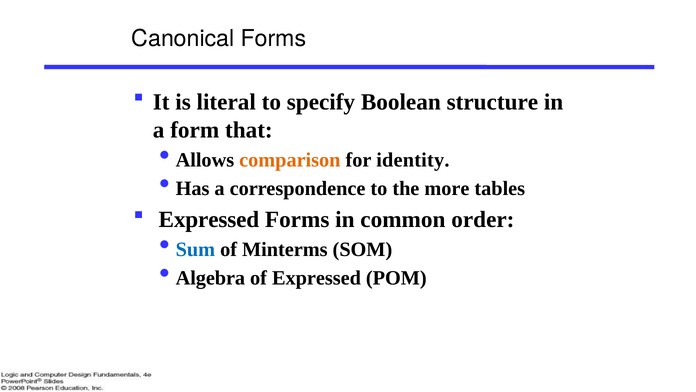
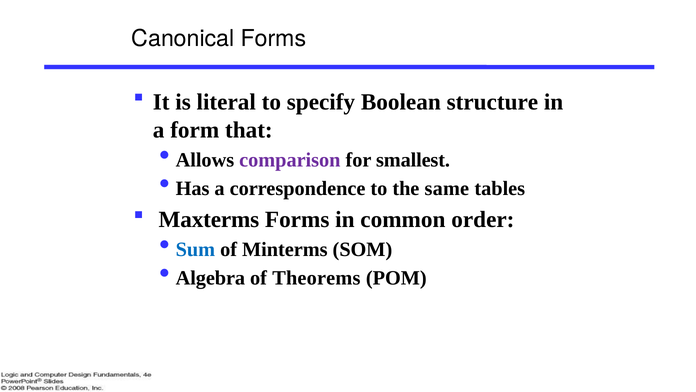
comparison colour: orange -> purple
identity: identity -> smallest
more: more -> same
Expressed at (209, 219): Expressed -> Maxterms
of Expressed: Expressed -> Theorems
